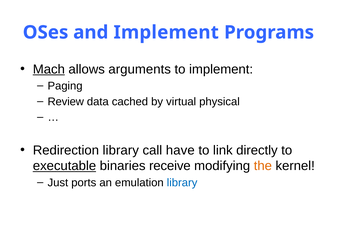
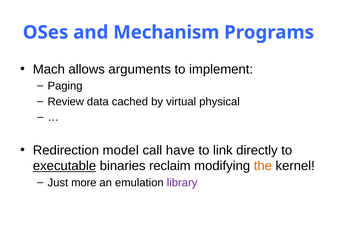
and Implement: Implement -> Mechanism
Mach underline: present -> none
Redirection library: library -> model
receive: receive -> reclaim
ports: ports -> more
library at (182, 183) colour: blue -> purple
